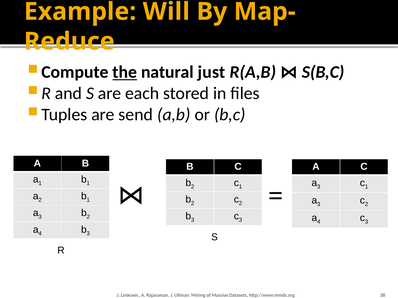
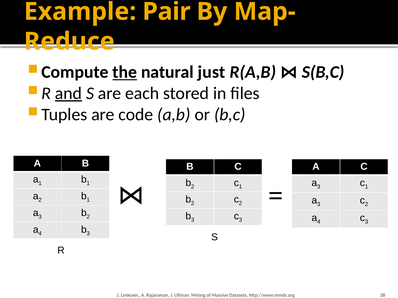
Will: Will -> Pair
and underline: none -> present
send: send -> code
